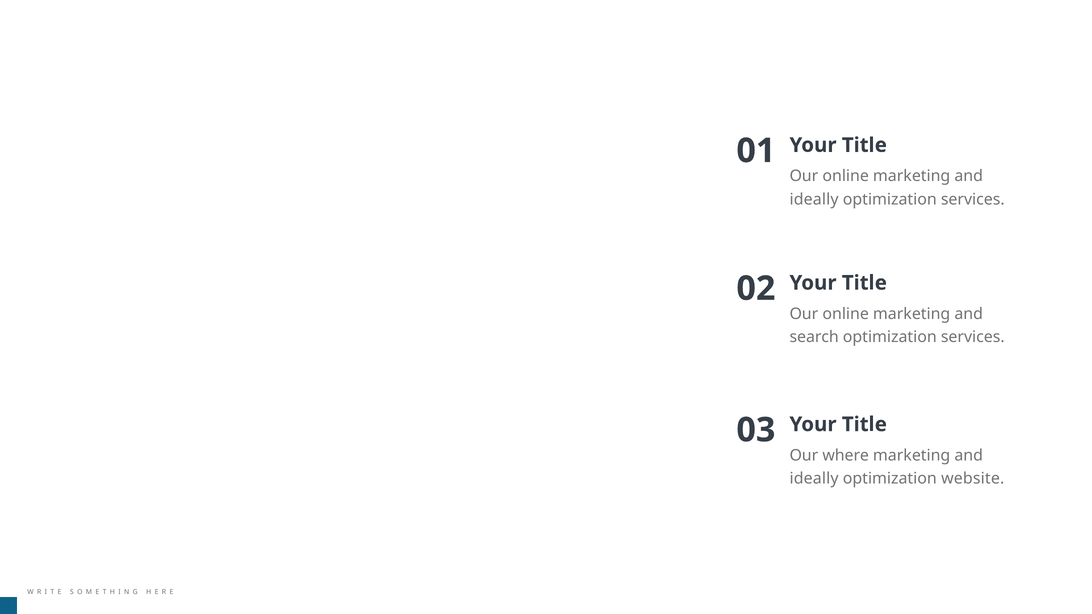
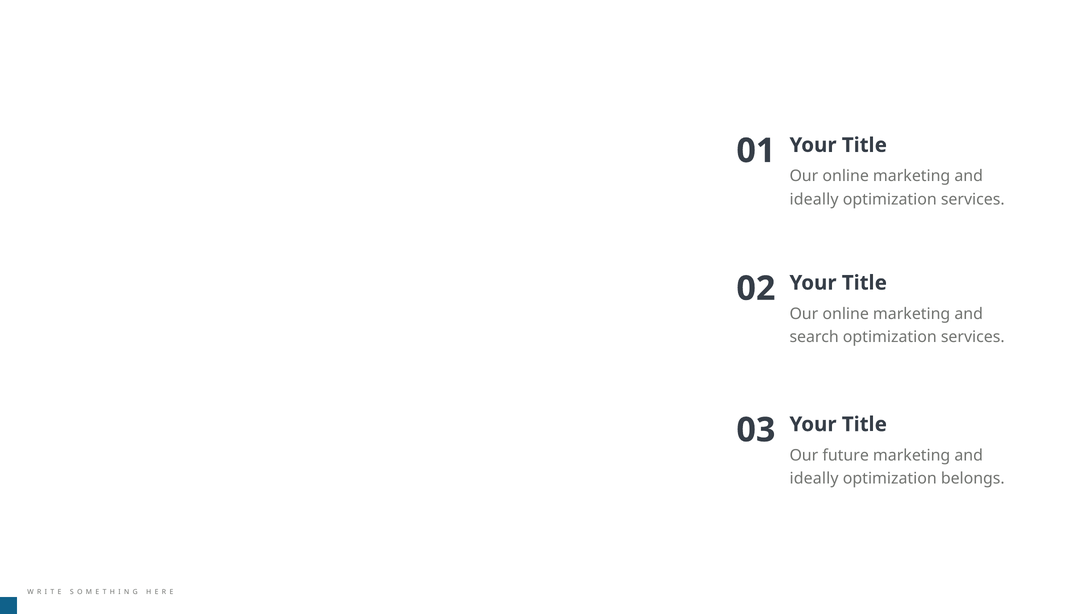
where: where -> future
website: website -> belongs
